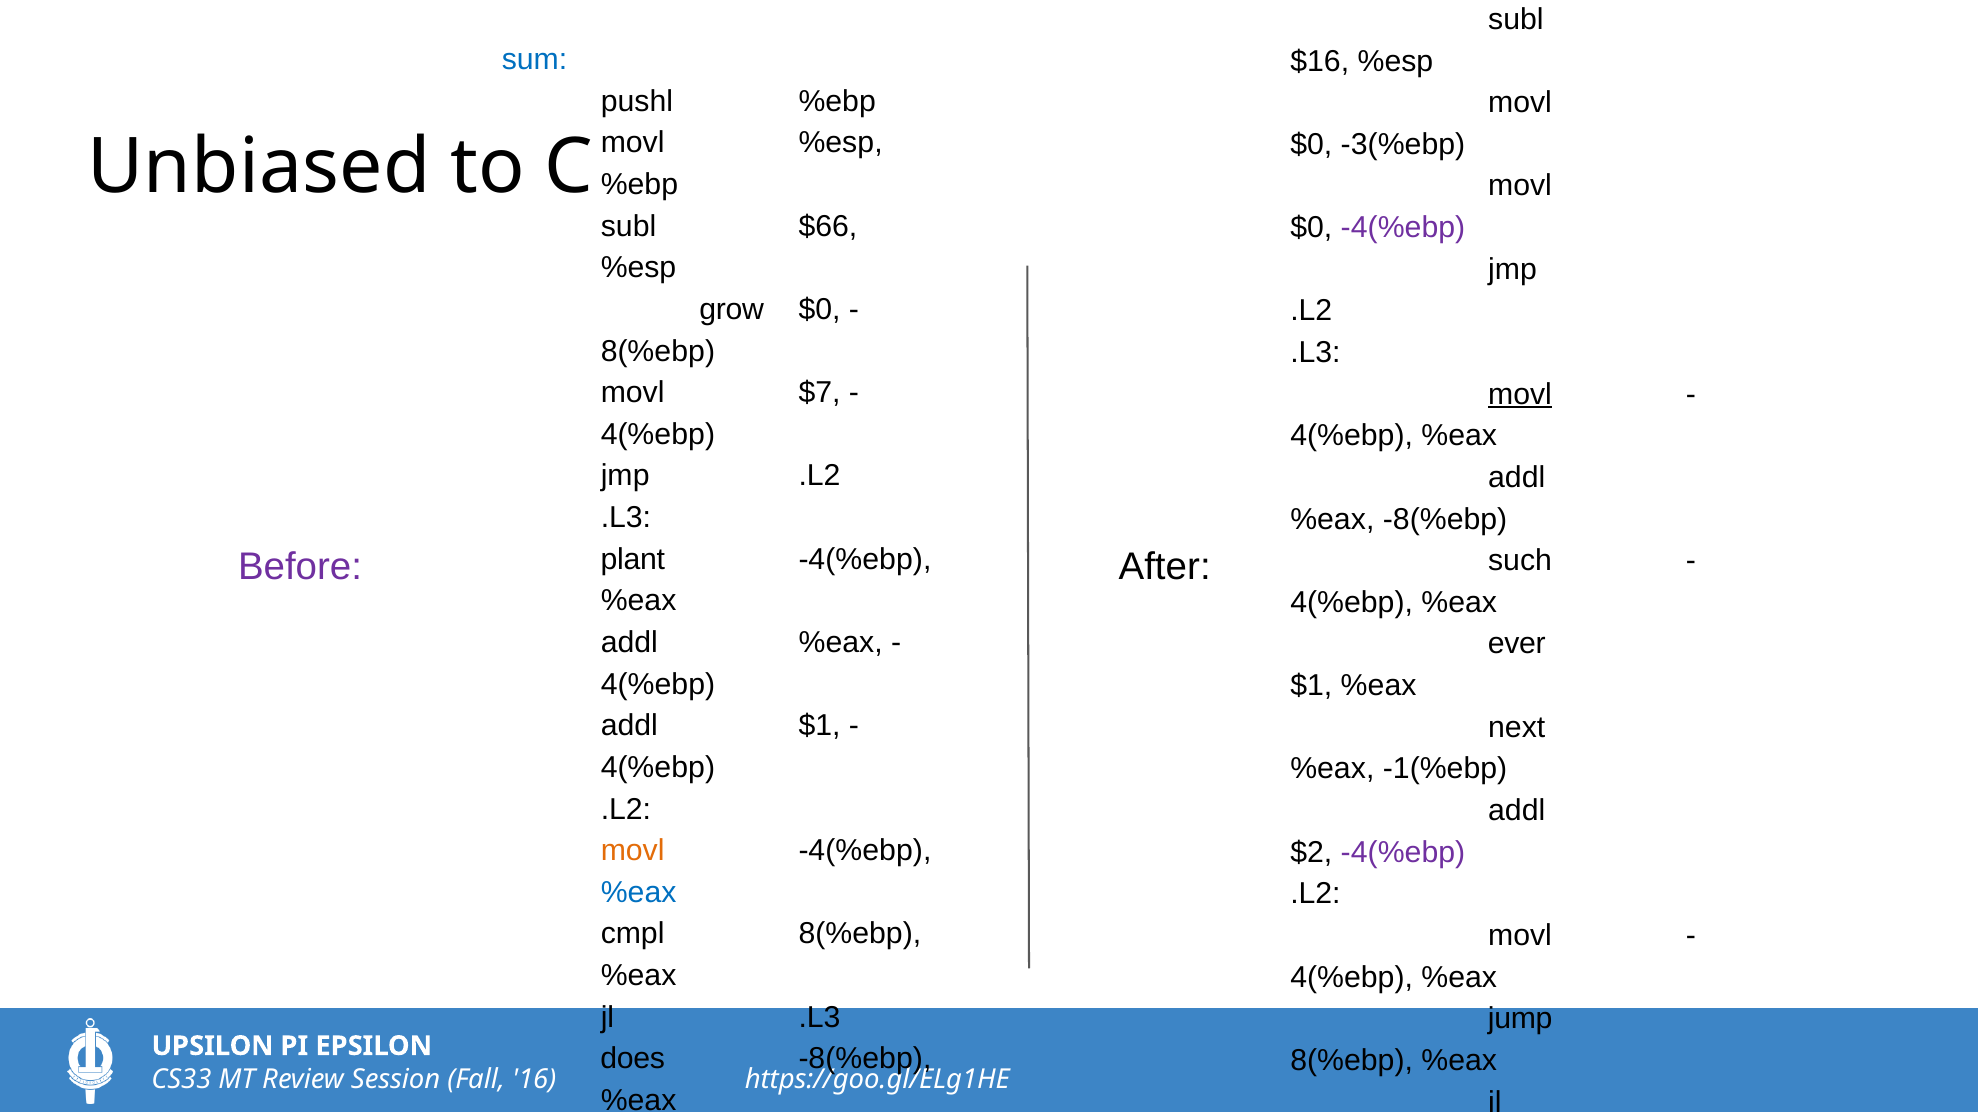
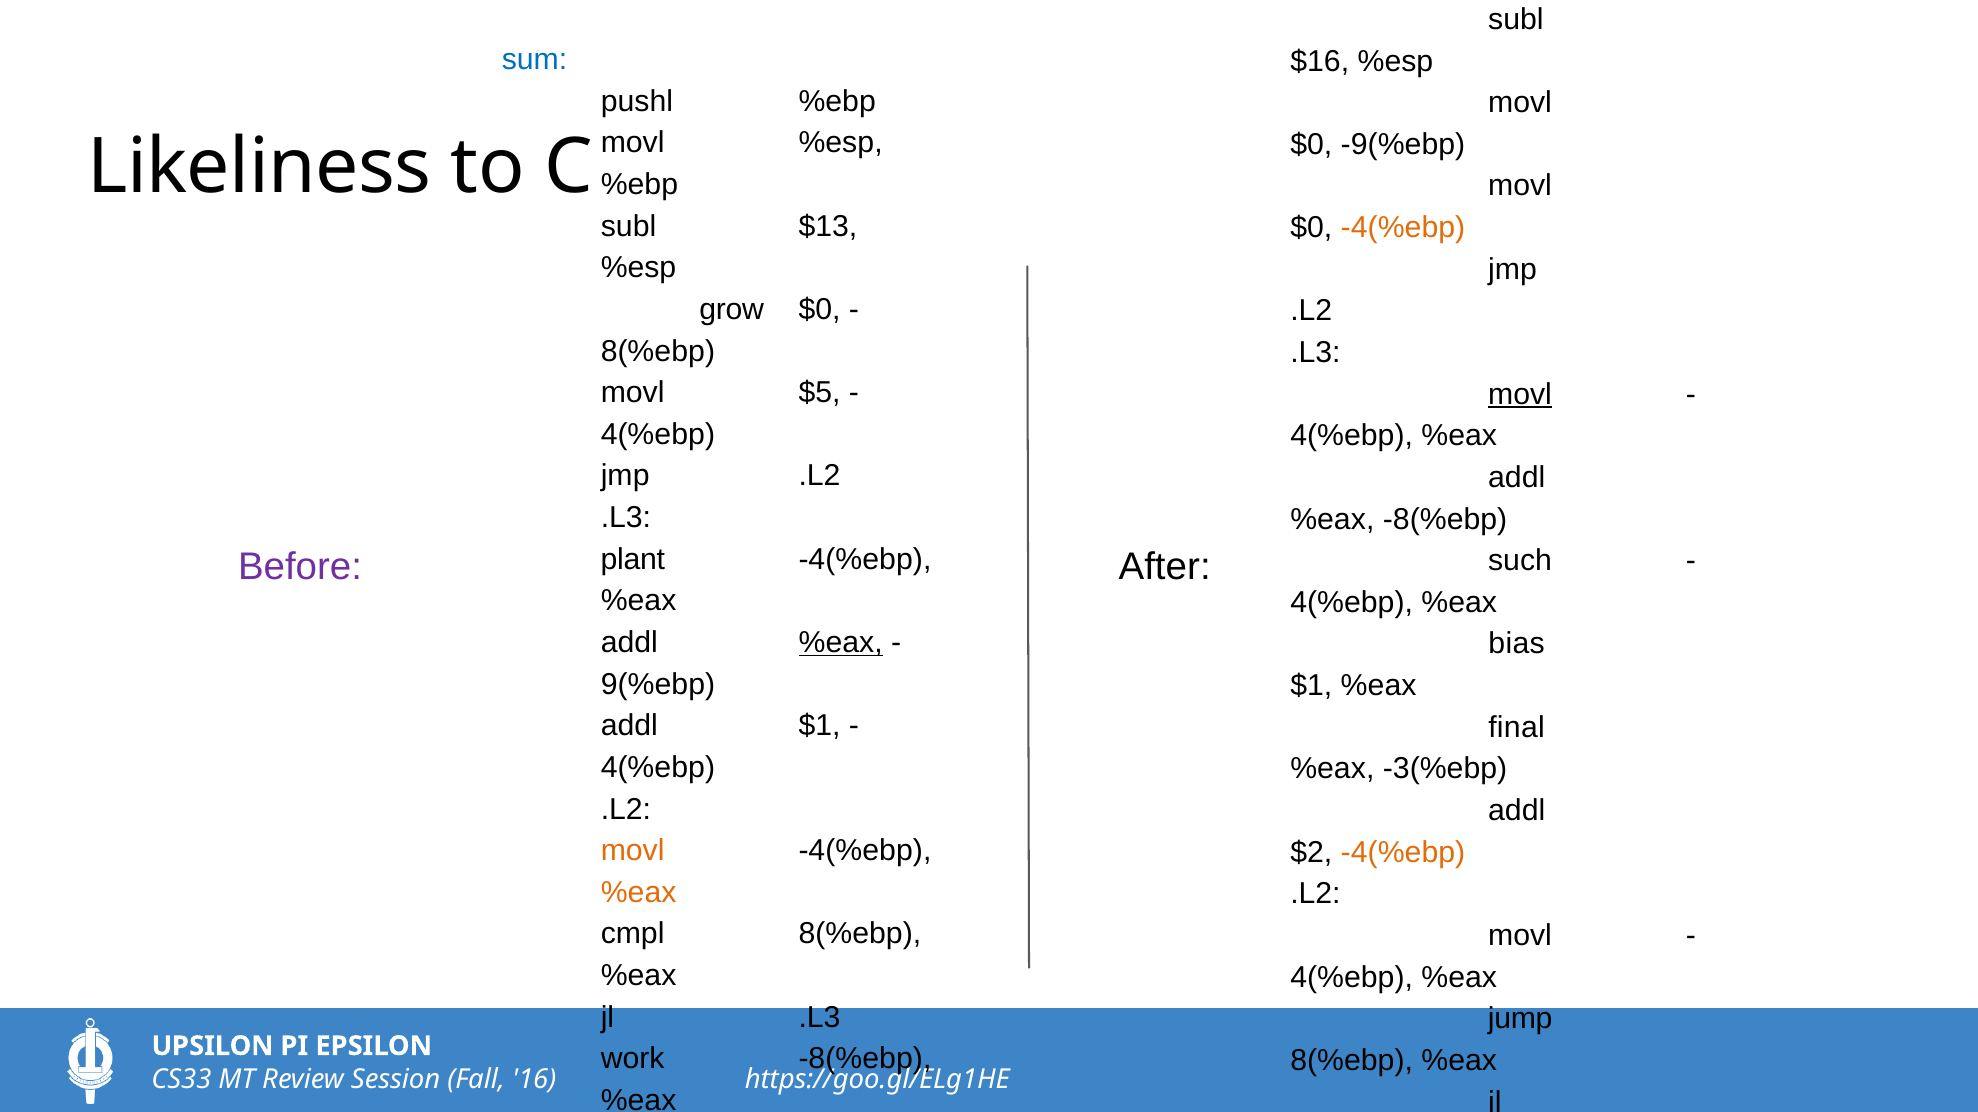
-3(%ebp: -3(%ebp -> -9(%ebp
Unbiased: Unbiased -> Likeliness
$66: $66 -> $13
-4(%ebp at (1403, 228) colour: purple -> orange
$7: $7 -> $5
%eax at (841, 643) underline: none -> present
ever: ever -> bias
4(%ebp at (658, 685): 4(%ebp -> 9(%ebp
next: next -> final
-1(%ebp: -1(%ebp -> -3(%ebp
-4(%ebp at (1403, 853) colour: purple -> orange
%eax at (639, 893) colour: blue -> orange
does: does -> work
